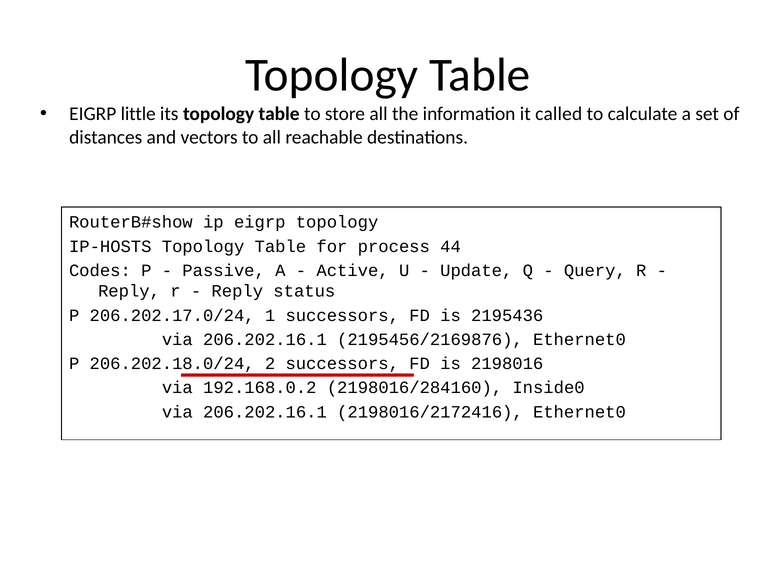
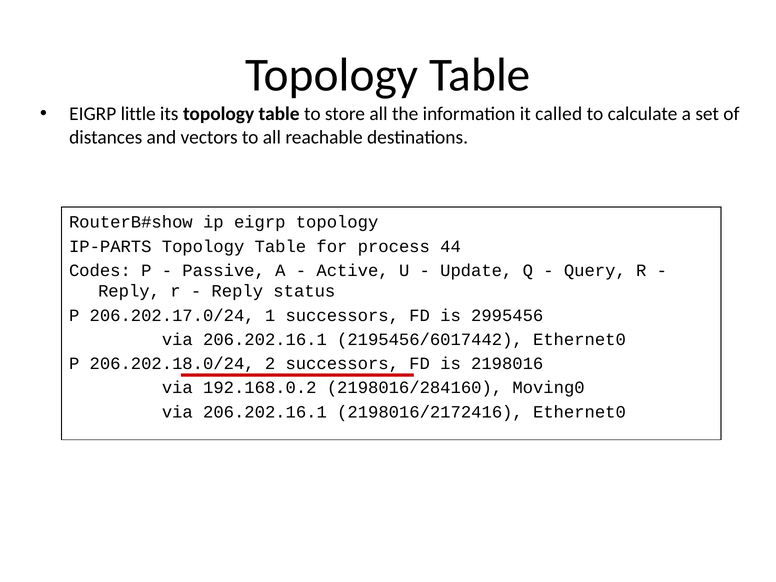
IP-HOSTS: IP-HOSTS -> IP-PARTS
2195436: 2195436 -> 2995456
2195456/2169876: 2195456/2169876 -> 2195456/6017442
Inside0: Inside0 -> Moving0
